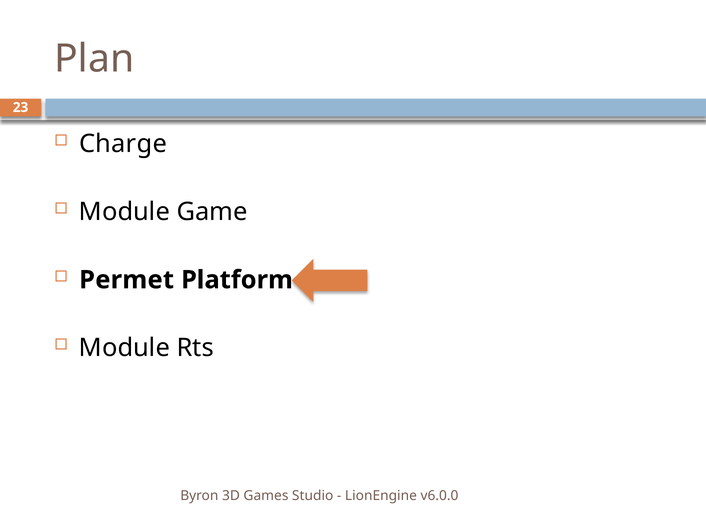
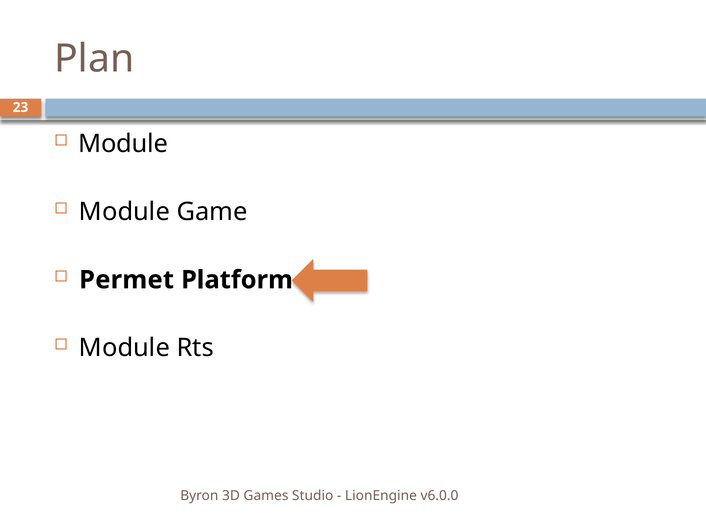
Charge at (123, 144): Charge -> Module
